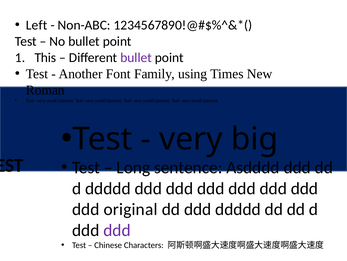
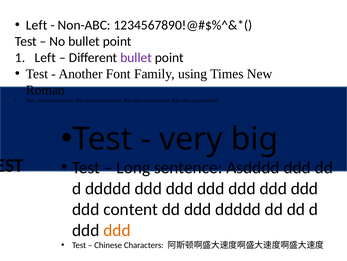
This at (45, 58): This -> Left
ddd original: original -> content
ddd at (117, 230) colour: purple -> orange
